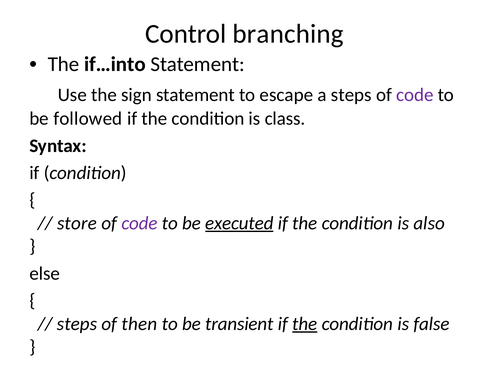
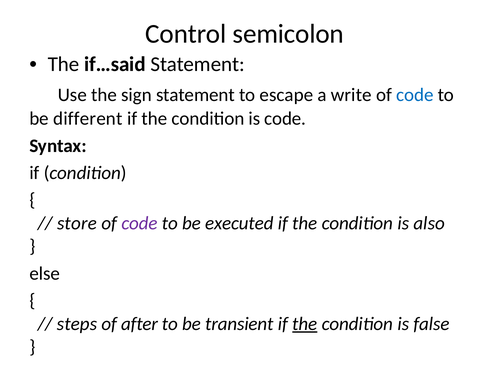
branching: branching -> semicolon
if…into: if…into -> if…said
a steps: steps -> write
code at (415, 95) colour: purple -> blue
followed: followed -> different
is class: class -> code
executed underline: present -> none
then: then -> after
